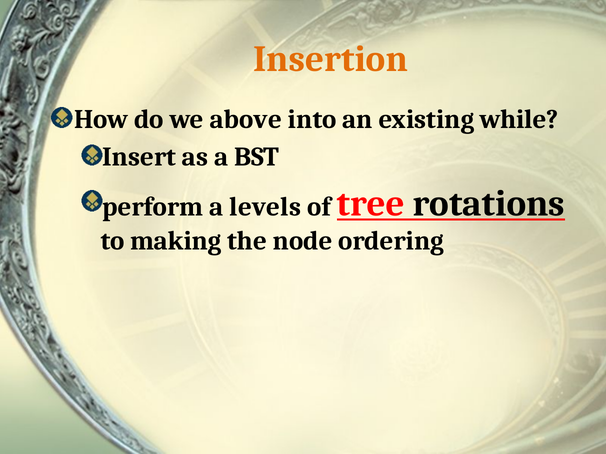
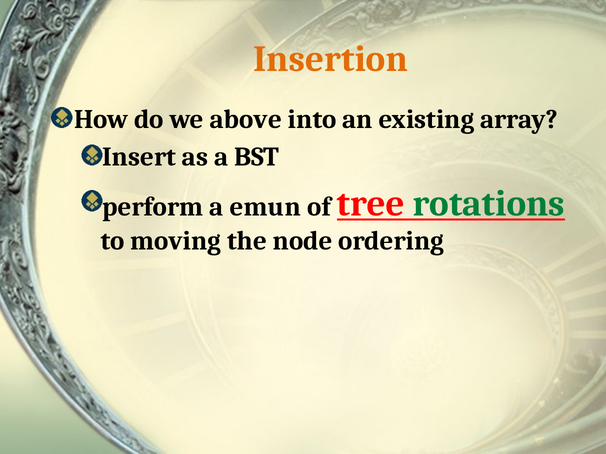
while: while -> array
levels: levels -> emun
rotations colour: black -> green
making: making -> moving
